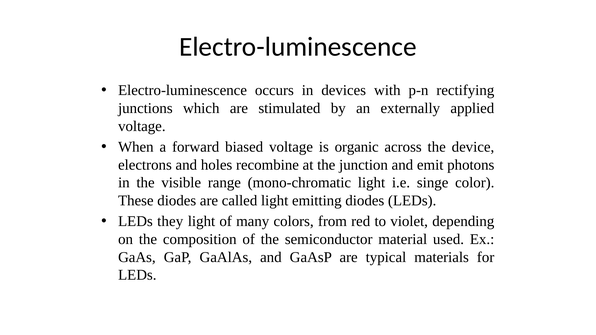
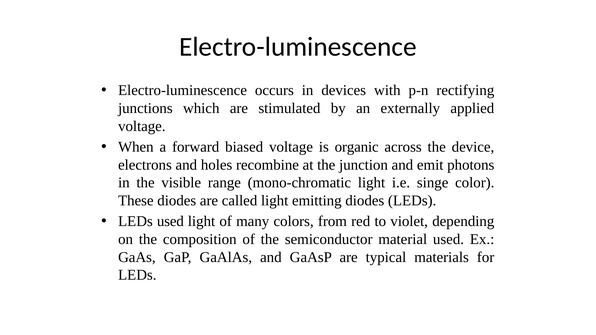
LEDs they: they -> used
